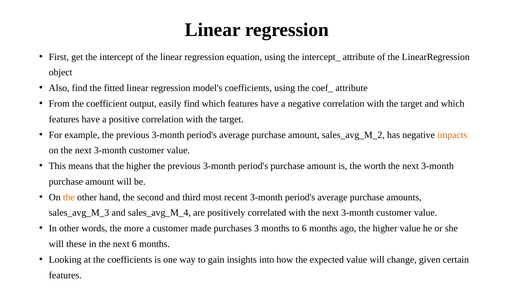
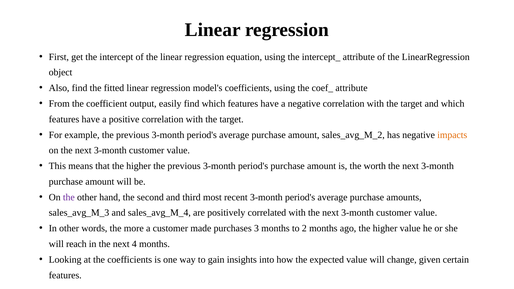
the at (69, 197) colour: orange -> purple
to 6: 6 -> 2
these: these -> reach
next 6: 6 -> 4
